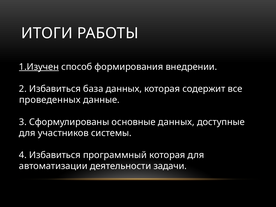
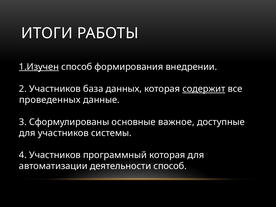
2 Избавиться: Избавиться -> Участников
содержит underline: none -> present
основные данных: данных -> важное
4 Избавиться: Избавиться -> Участников
деятельности задачи: задачи -> способ
